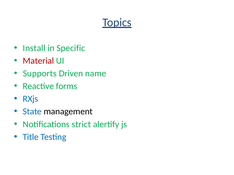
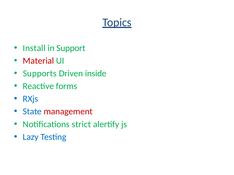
Specific: Specific -> Support
name: name -> inside
management colour: black -> red
Title: Title -> Lazy
